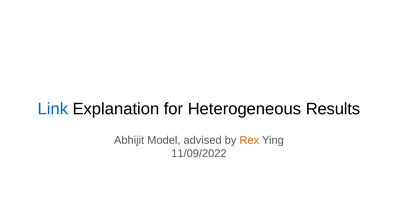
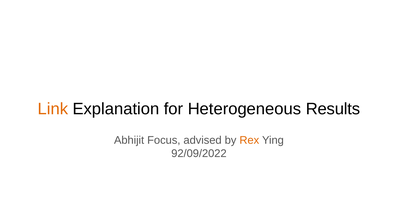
Link colour: blue -> orange
Model: Model -> Focus
11/09/2022: 11/09/2022 -> 92/09/2022
